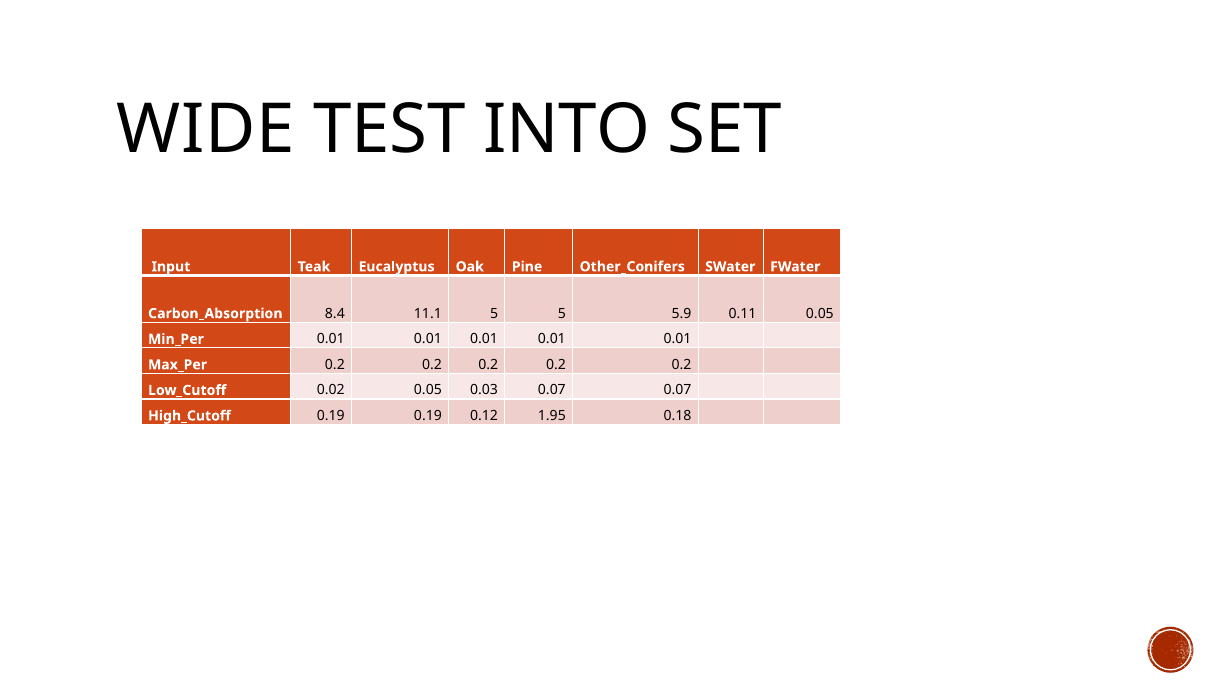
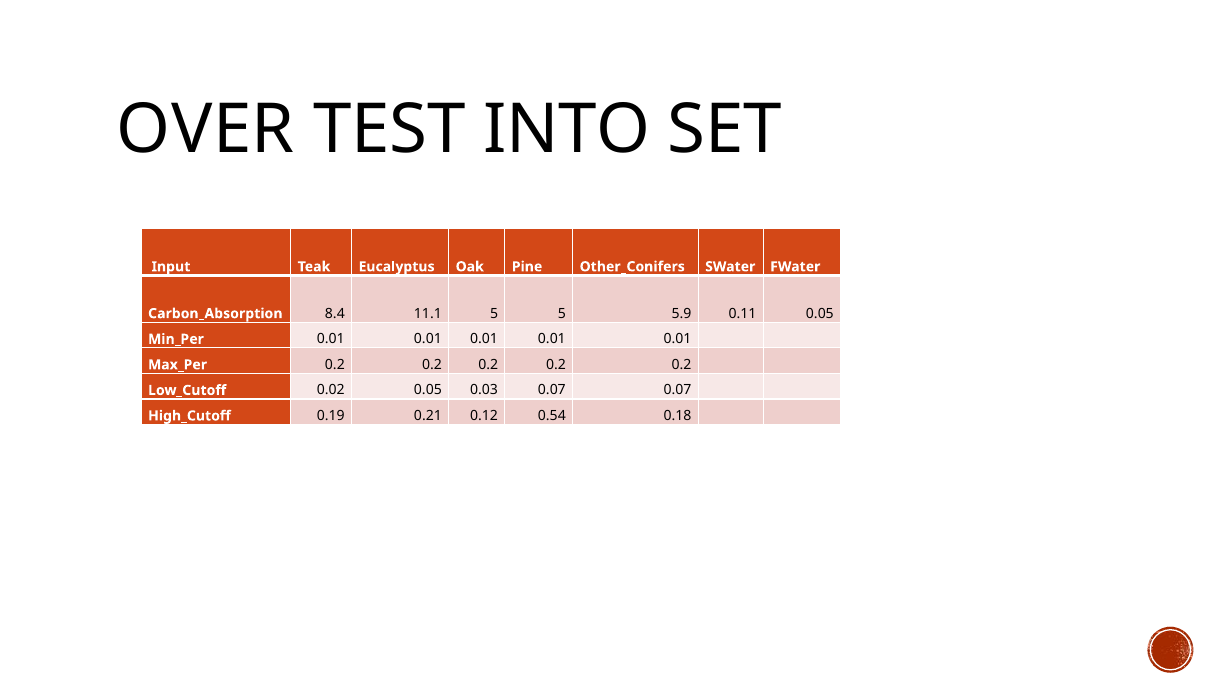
WIDE: WIDE -> OVER
0.19 0.19: 0.19 -> 0.21
1.95: 1.95 -> 0.54
